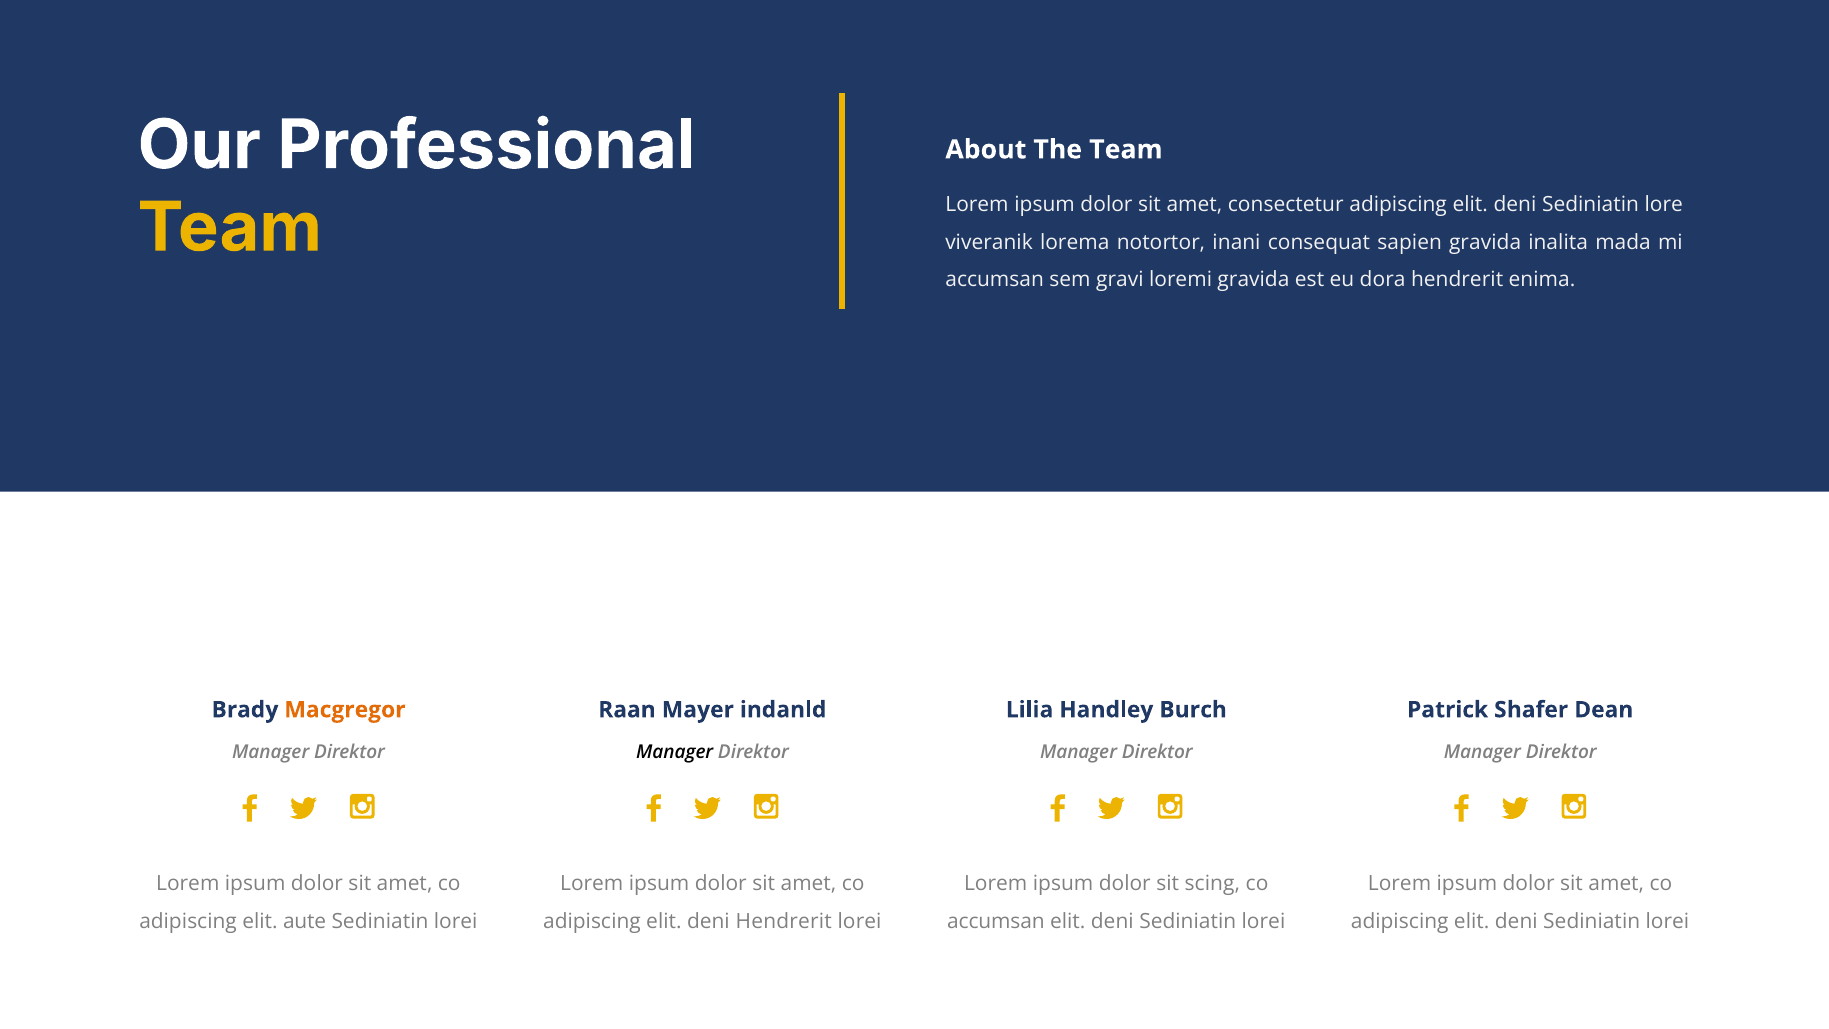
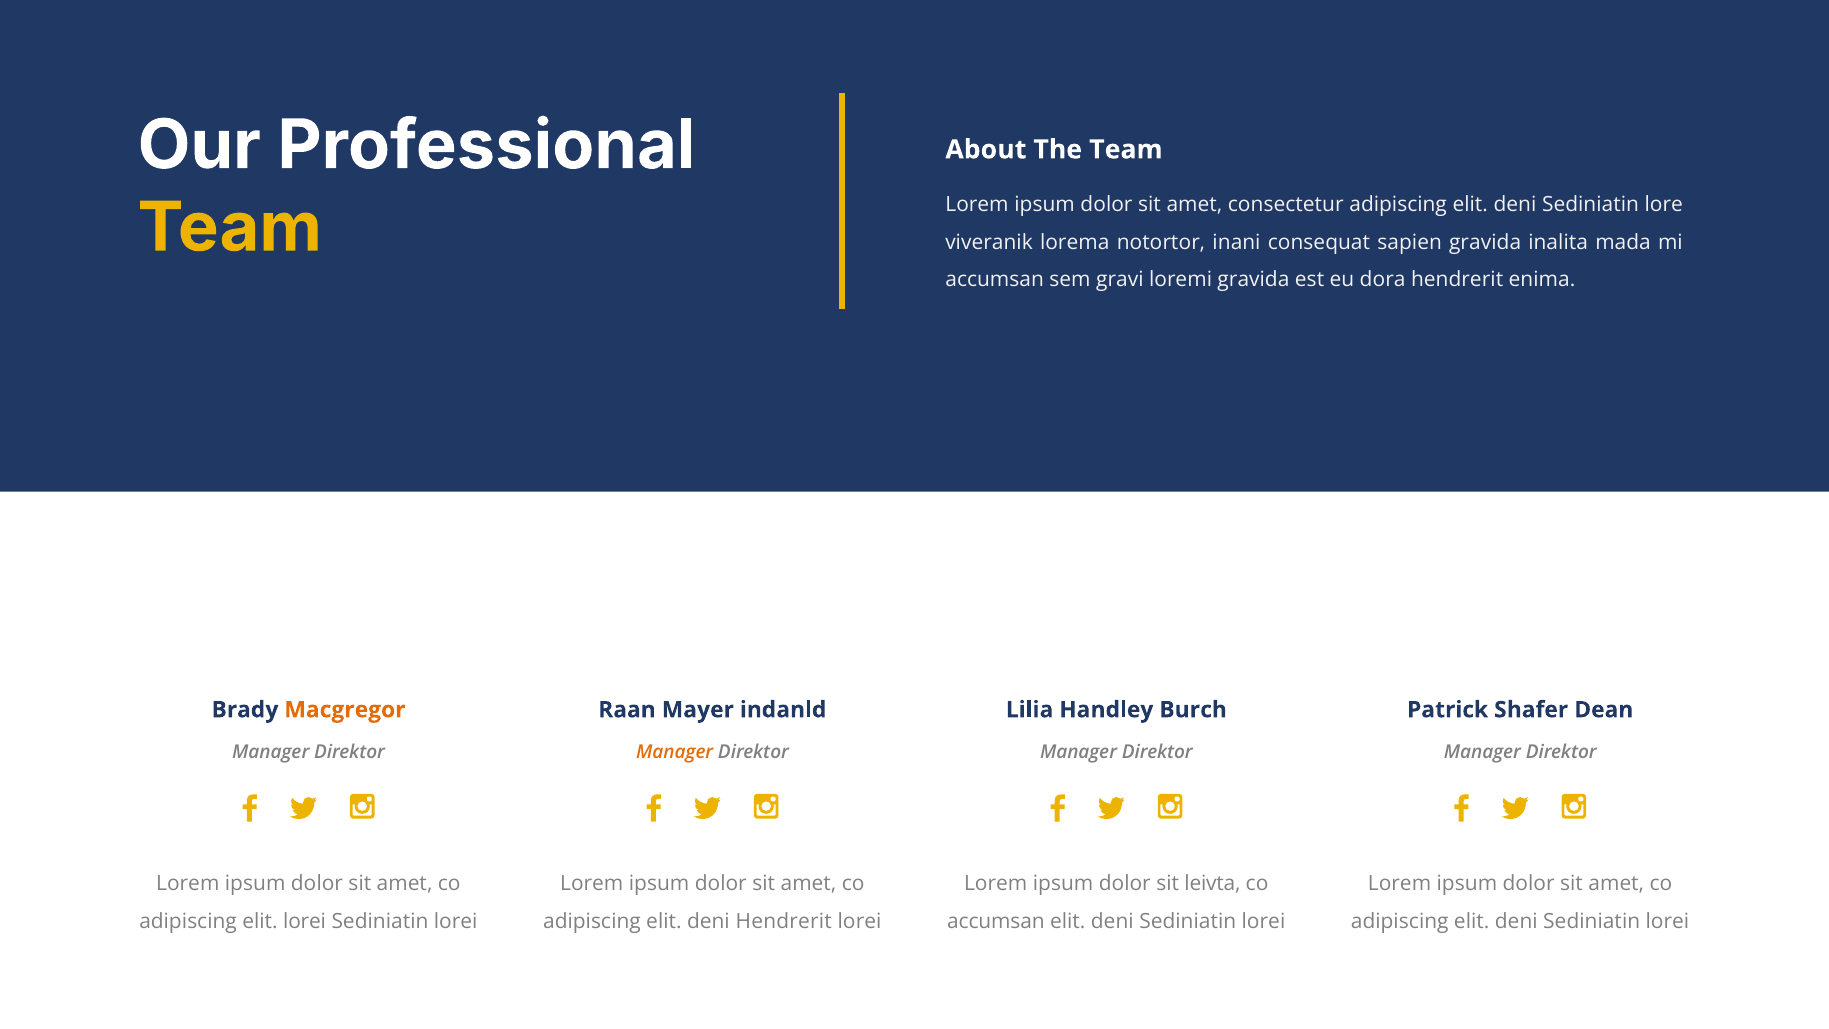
Manager at (675, 752) colour: black -> orange
scing: scing -> leivta
elit aute: aute -> lorei
